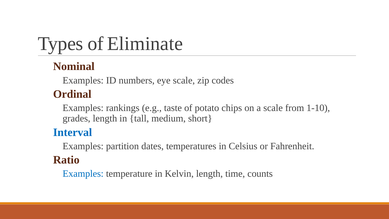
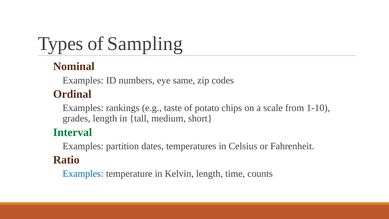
Eliminate: Eliminate -> Sampling
eye scale: scale -> same
Interval colour: blue -> green
